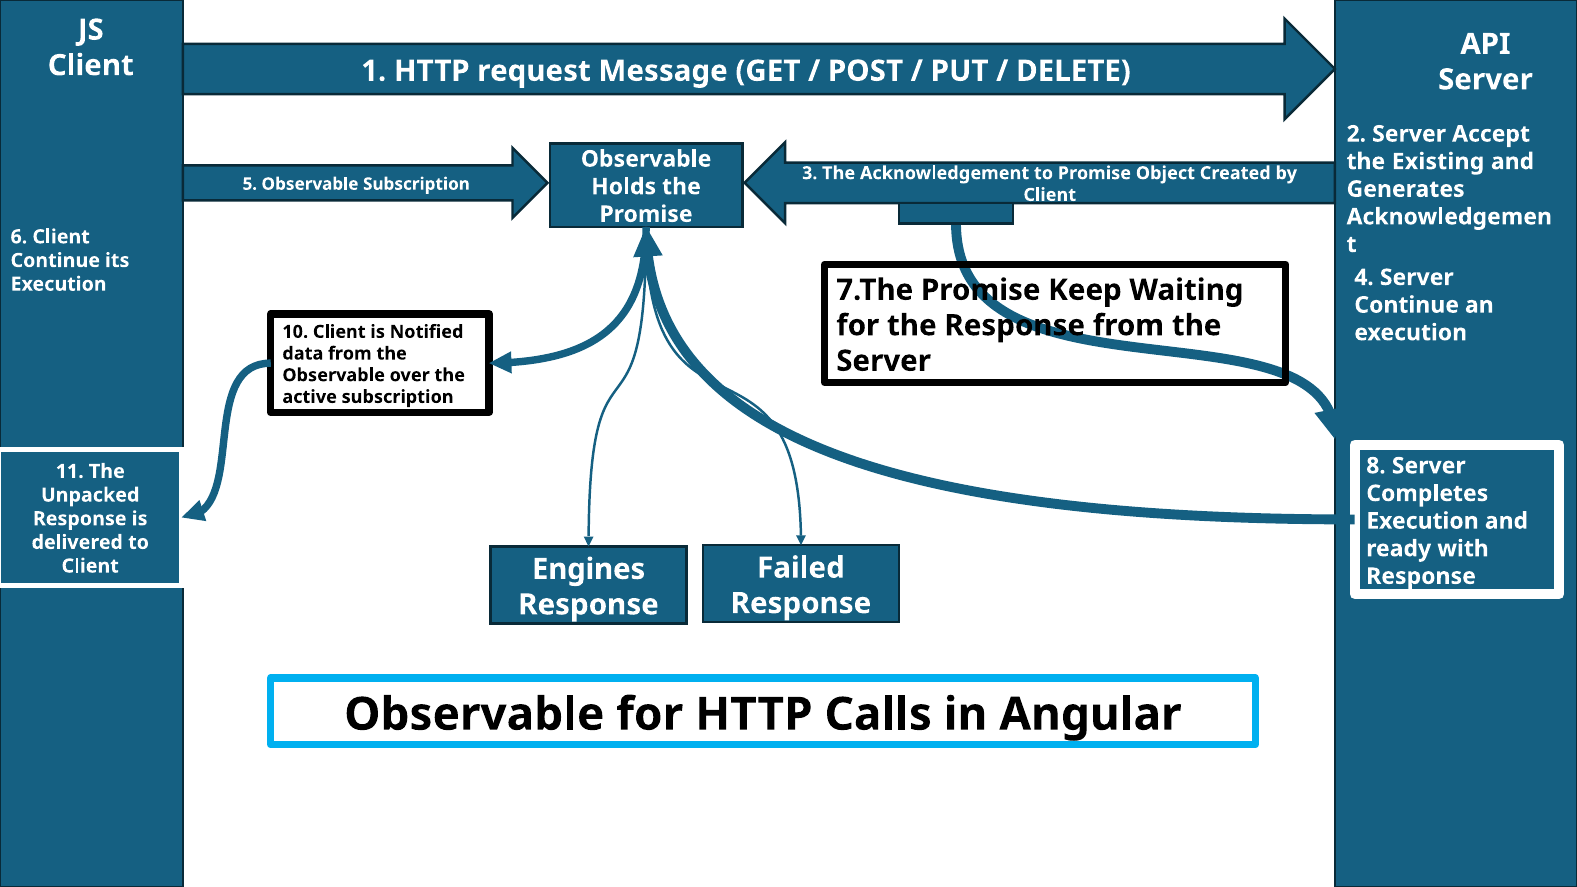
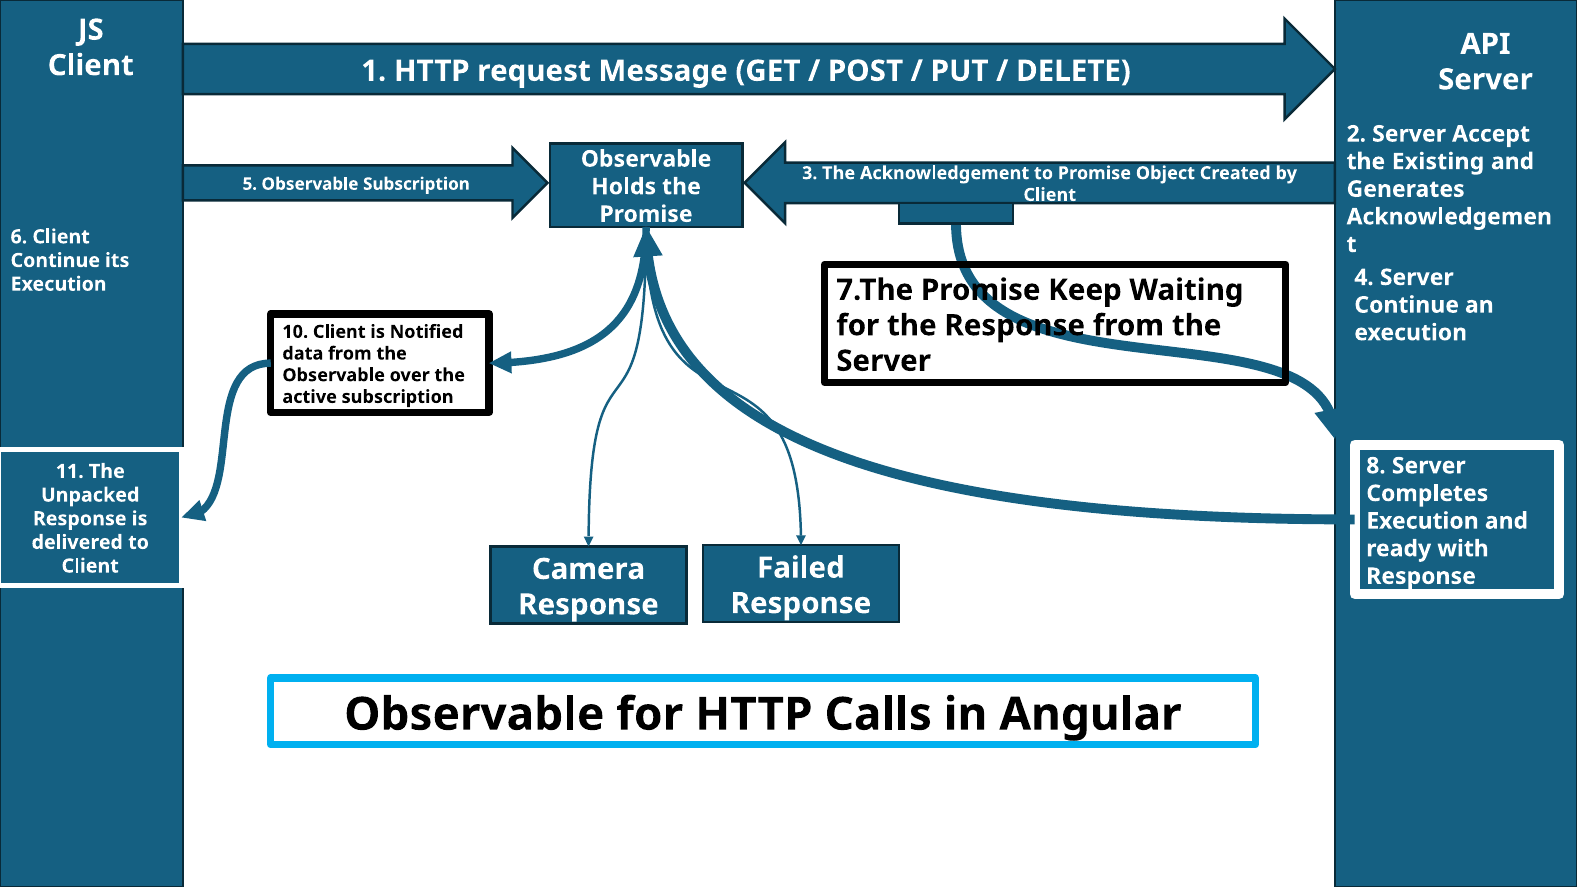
Engines: Engines -> Camera
